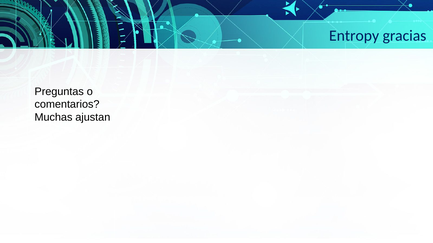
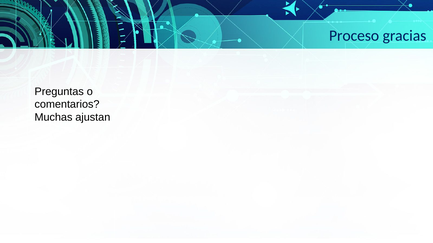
Entropy: Entropy -> Proceso
